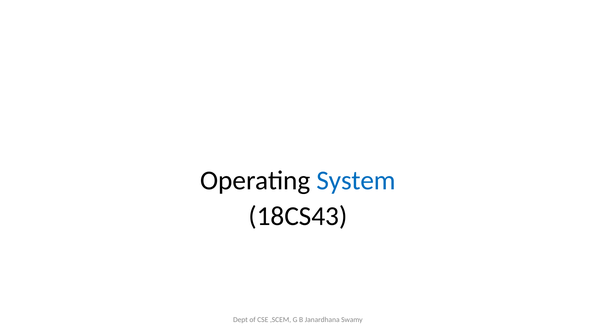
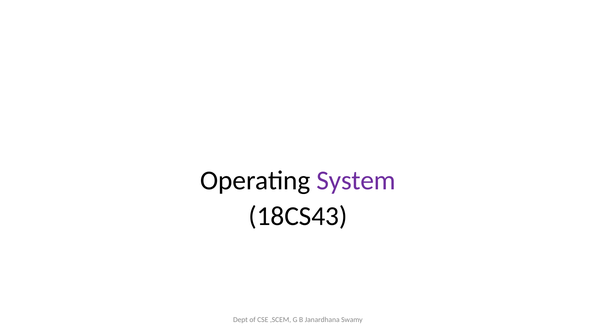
System colour: blue -> purple
